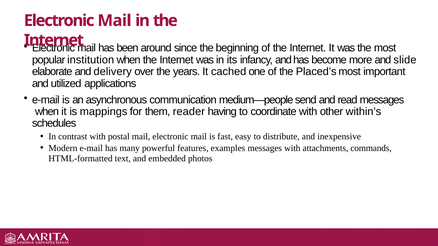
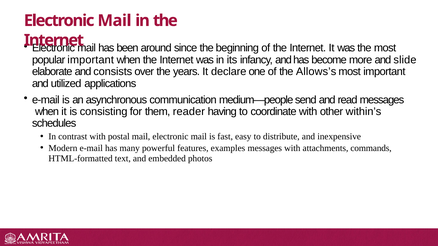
popular institution: institution -> important
delivery: delivery -> consists
cached: cached -> declare
Placed’s: Placed’s -> Allows’s
mappings: mappings -> consisting
